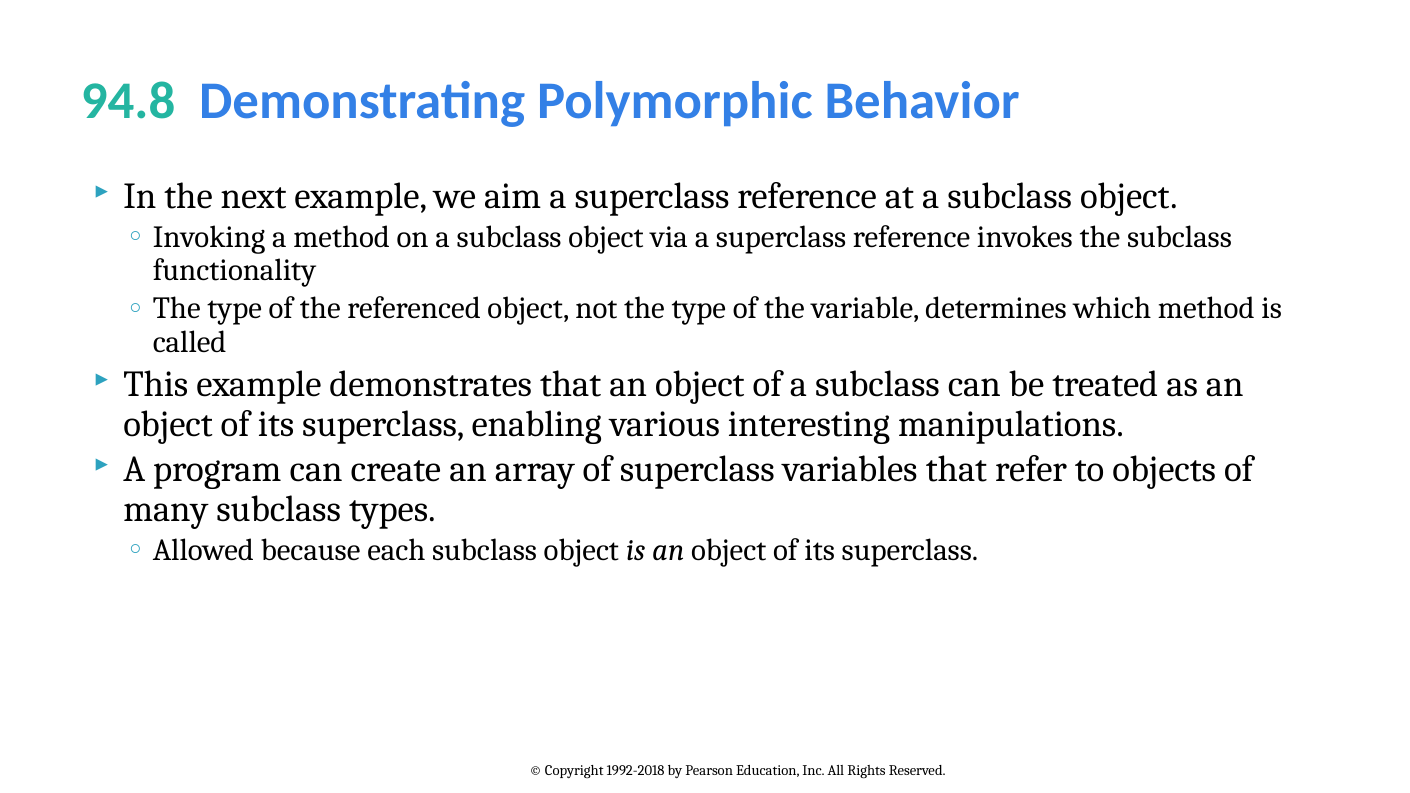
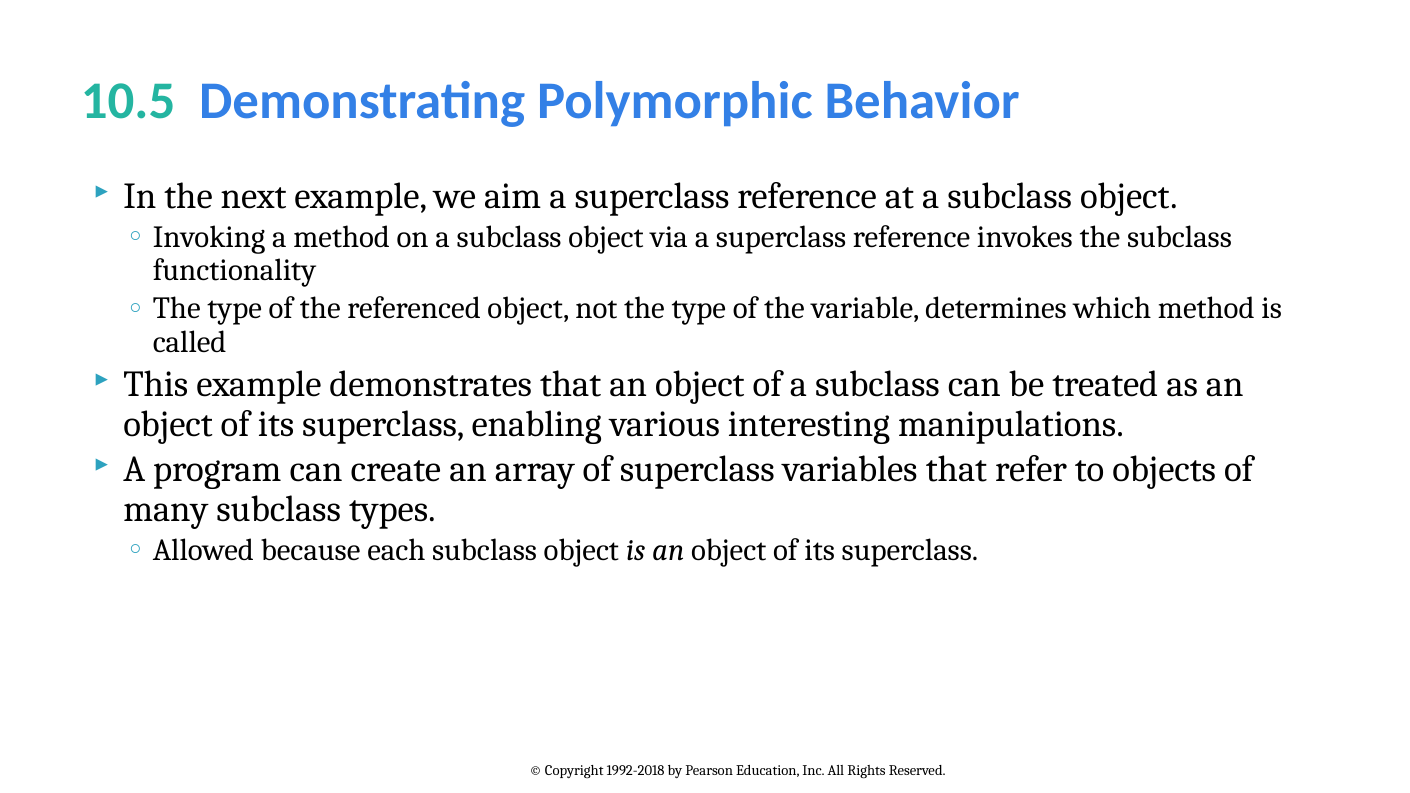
94.8: 94.8 -> 10.5
